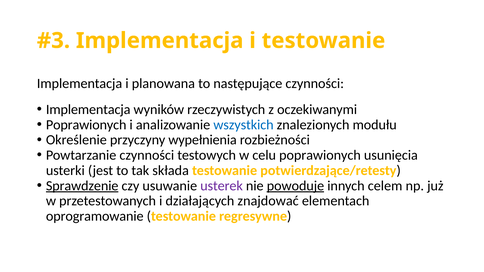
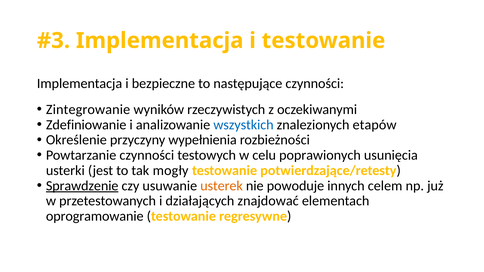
planowana: planowana -> bezpieczne
Implementacja at (88, 110): Implementacja -> Zintegrowanie
Poprawionych at (86, 125): Poprawionych -> Zdefiniowanie
modułu: modułu -> etapów
składa: składa -> mogły
usterek colour: purple -> orange
powoduje underline: present -> none
